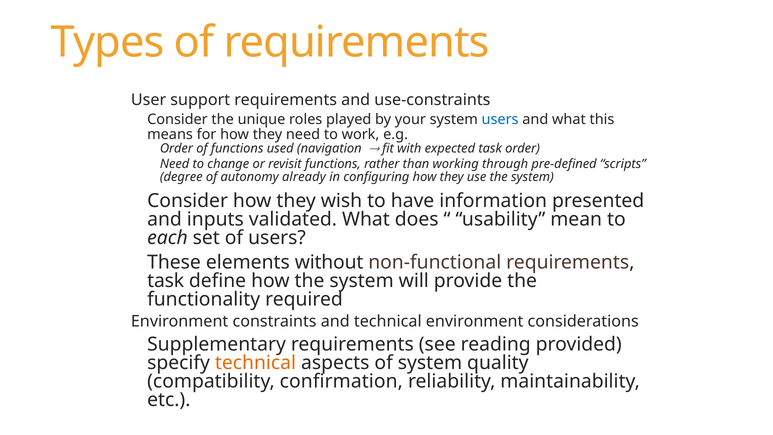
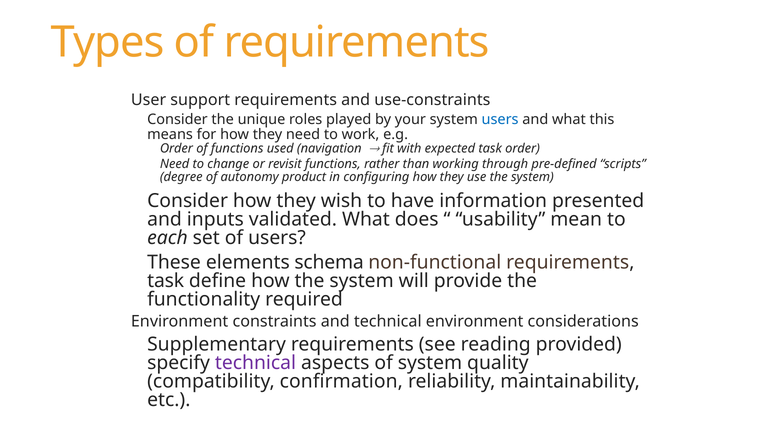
already: already -> product
without: without -> schema
technical at (256, 363) colour: orange -> purple
